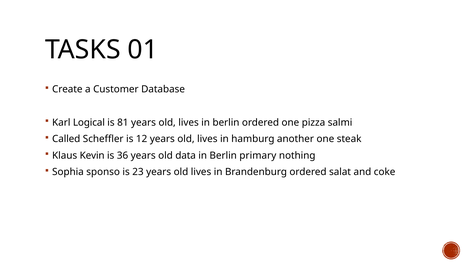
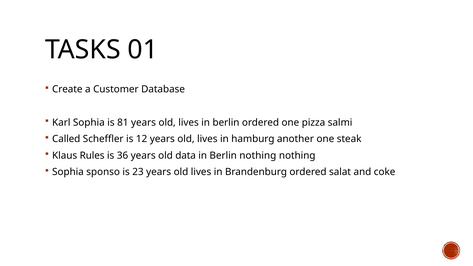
Karl Logical: Logical -> Sophia
Kevin: Kevin -> Rules
Berlin primary: primary -> nothing
